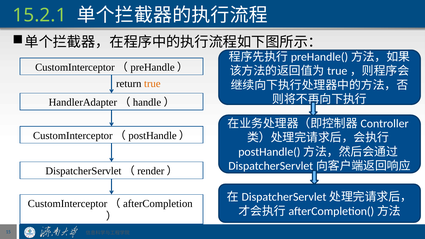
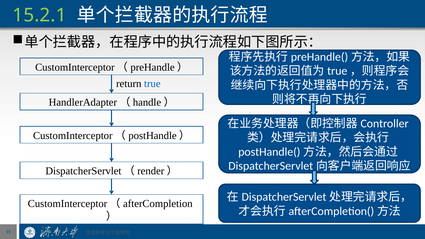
true colour: orange -> blue
